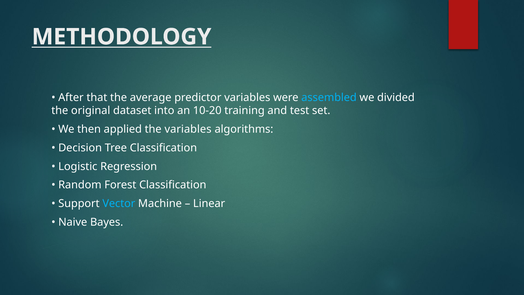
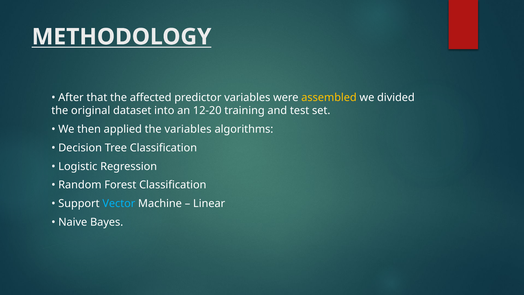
average: average -> affected
assembled colour: light blue -> yellow
10-20: 10-20 -> 12-20
